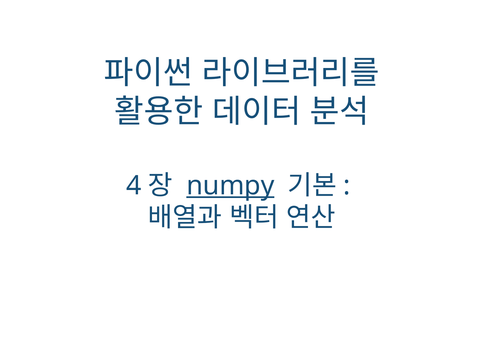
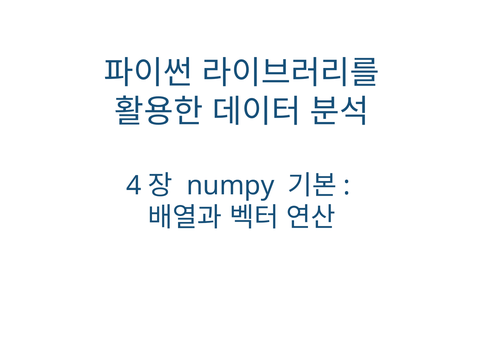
numpy underline: present -> none
